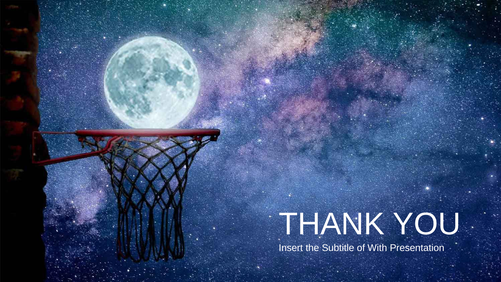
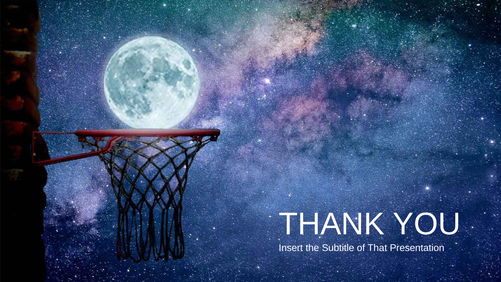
With: With -> That
